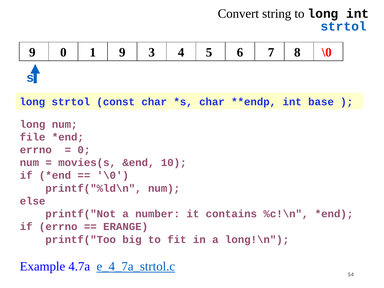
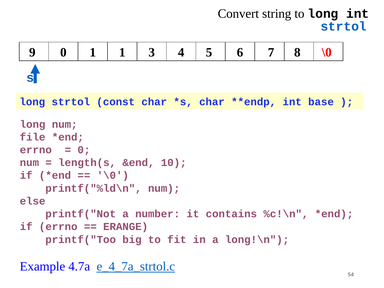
1 9: 9 -> 1
movies(s: movies(s -> length(s
